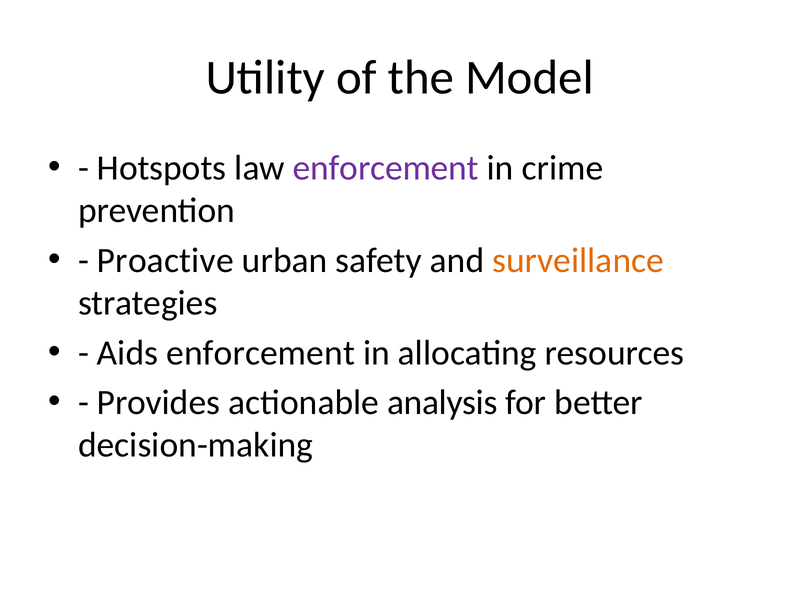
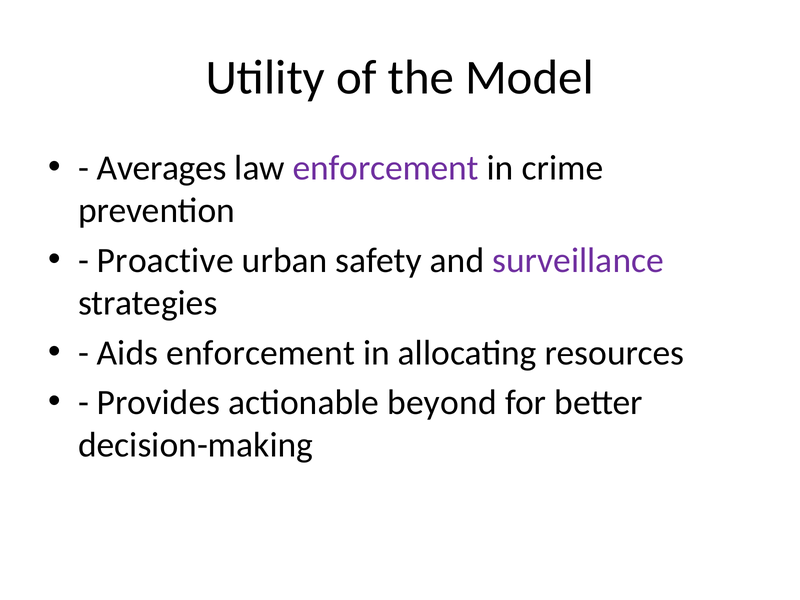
Hotspots: Hotspots -> Averages
surveillance colour: orange -> purple
analysis: analysis -> beyond
